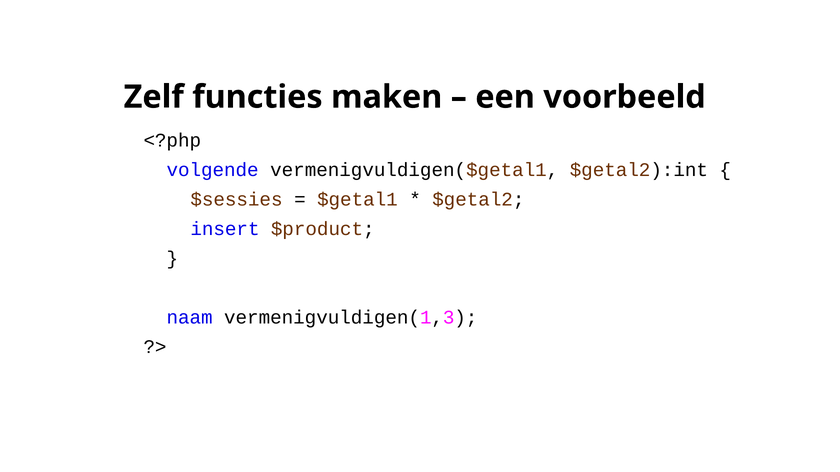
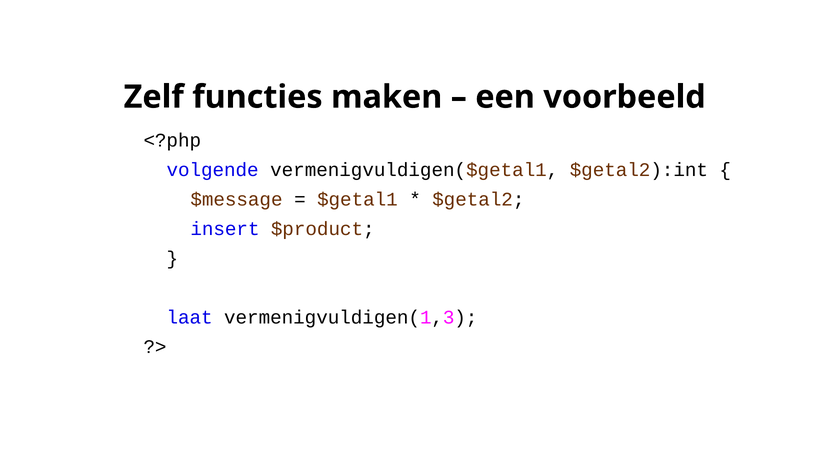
$sessies: $sessies -> $message
naam: naam -> laat
